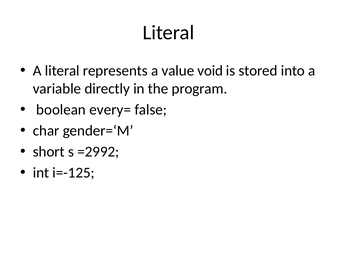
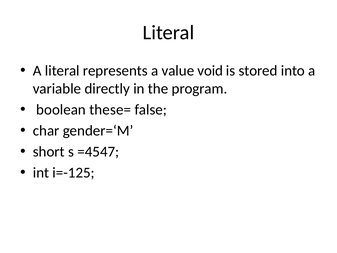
every=: every= -> these=
=2992: =2992 -> =4547
